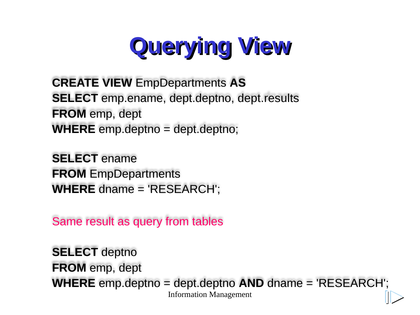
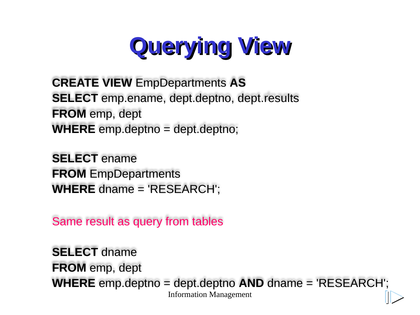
SELECT deptno: deptno -> dname
